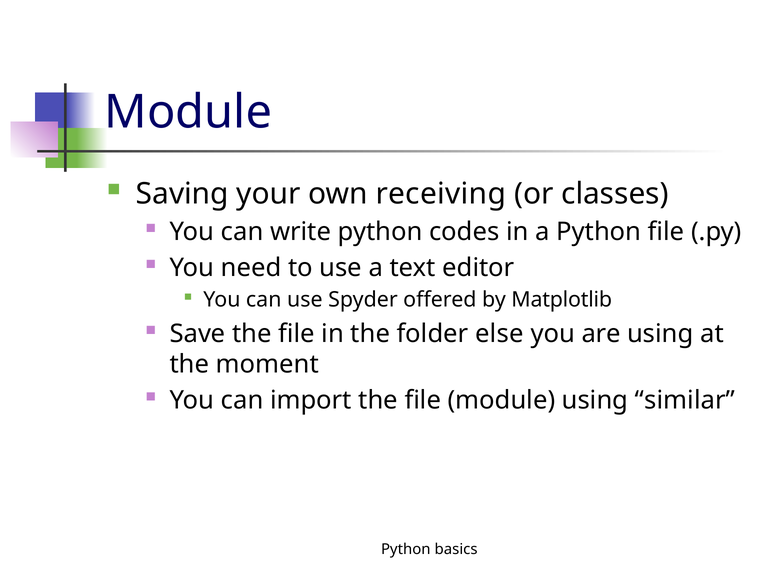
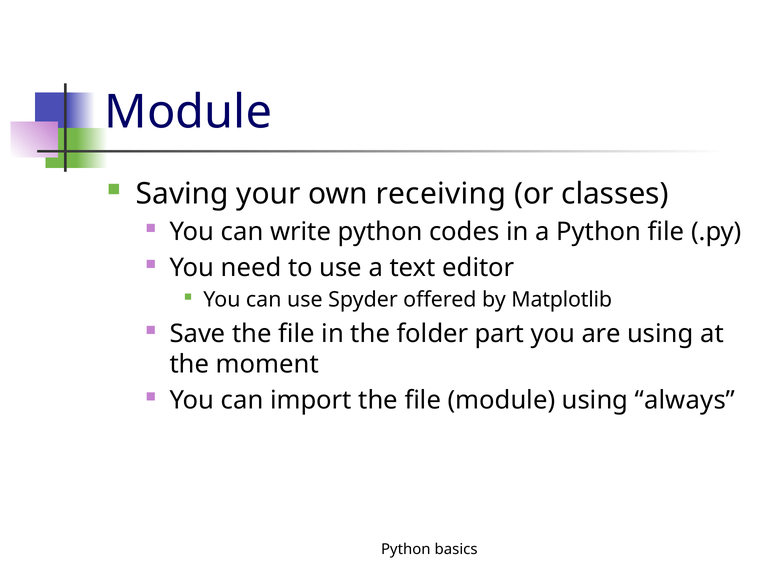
else: else -> part
similar: similar -> always
